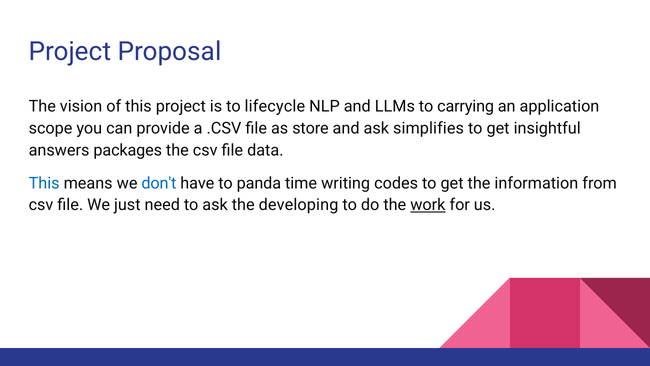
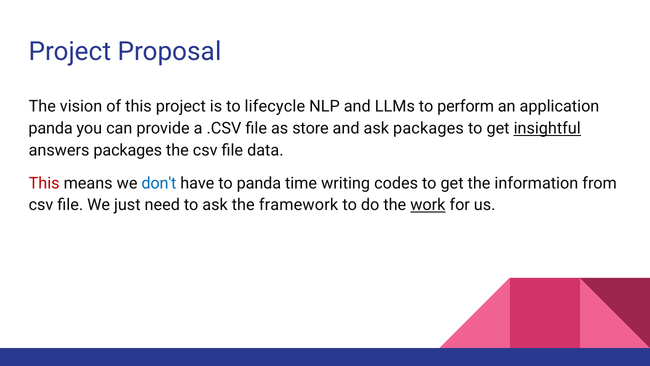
carrying: carrying -> perform
scope at (51, 128): scope -> panda
ask simplifies: simplifies -> packages
insightful underline: none -> present
This at (44, 183) colour: blue -> red
developing: developing -> framework
